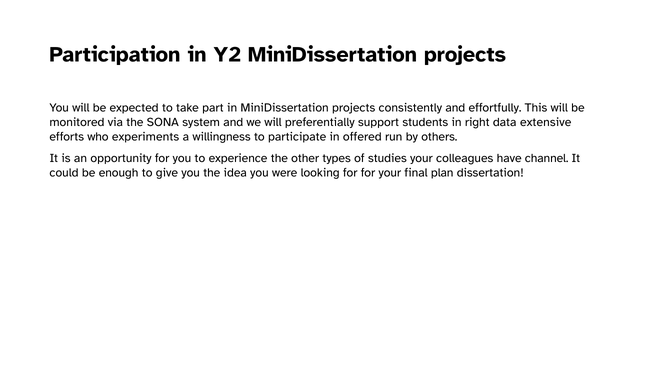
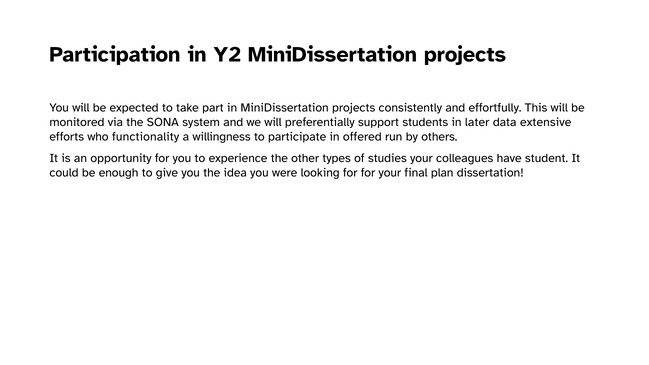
right: right -> later
experiments: experiments -> functionality
channel: channel -> student
